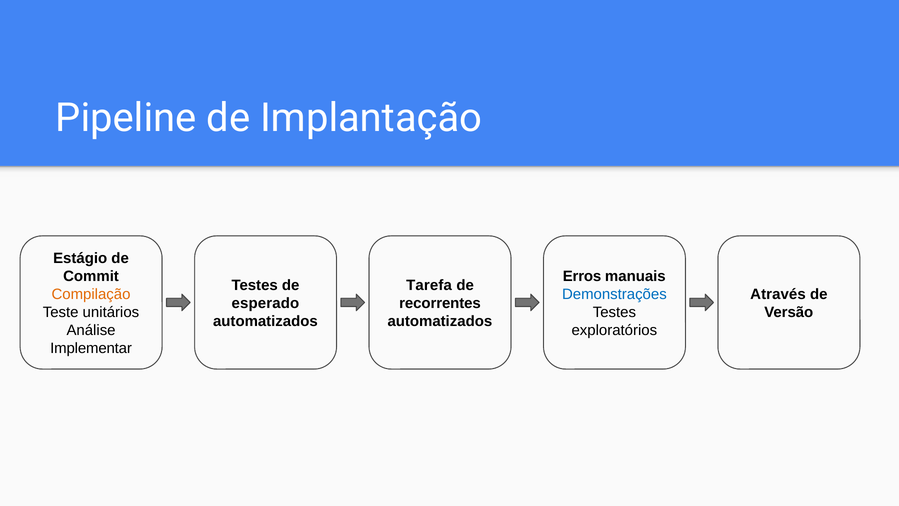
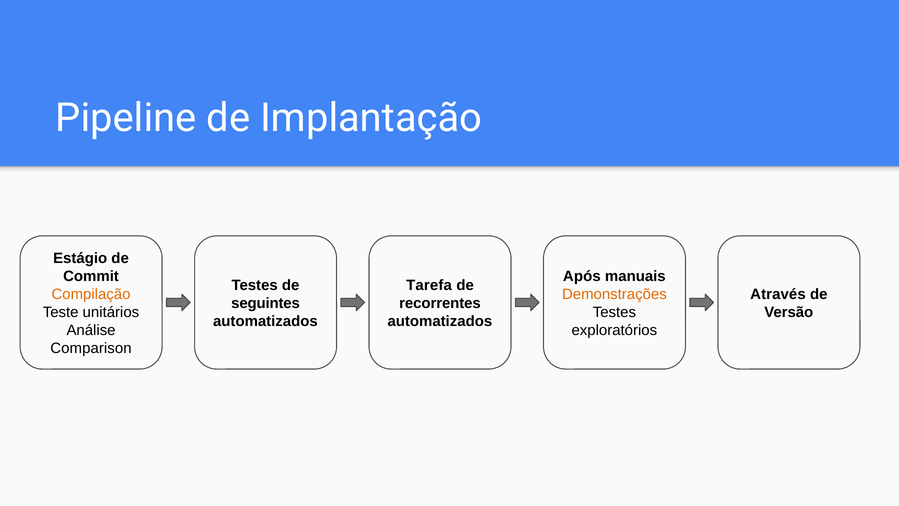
Erros: Erros -> Após
Demonstrações colour: blue -> orange
esperado: esperado -> seguintes
Implementar: Implementar -> Comparison
